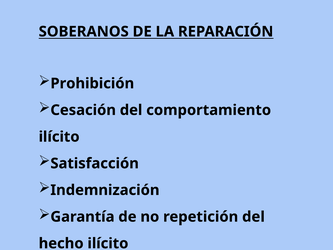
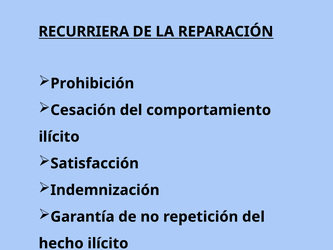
SOBERANOS: SOBERANOS -> RECURRIERA
